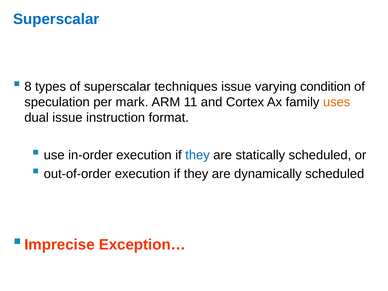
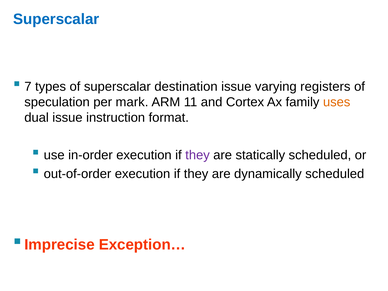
8: 8 -> 7
techniques: techniques -> destination
condition: condition -> registers
they at (198, 155) colour: blue -> purple
